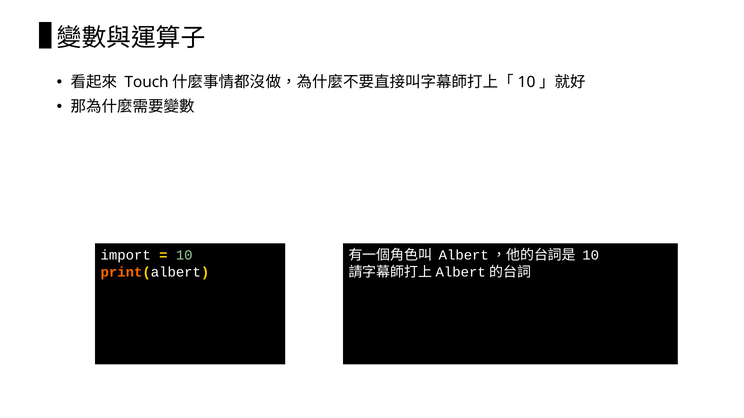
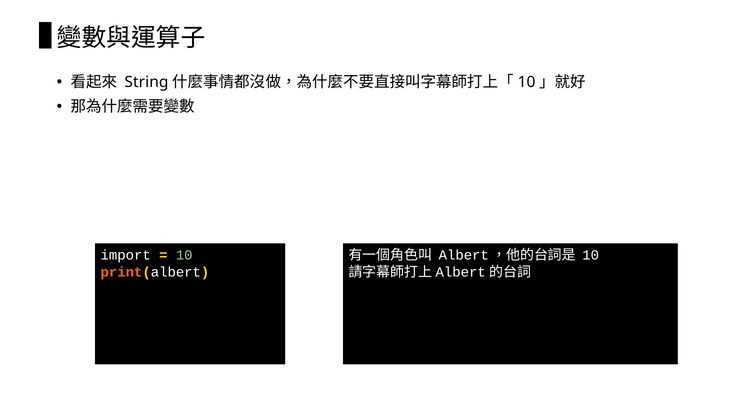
Touch: Touch -> String
